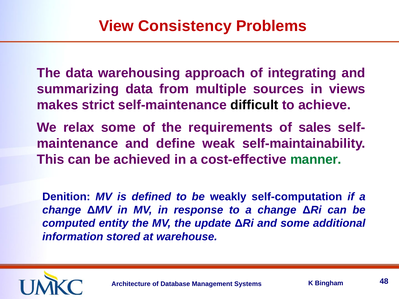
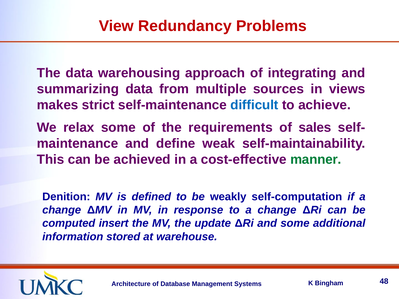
Consistency: Consistency -> Redundancy
difficult colour: black -> blue
entity: entity -> insert
